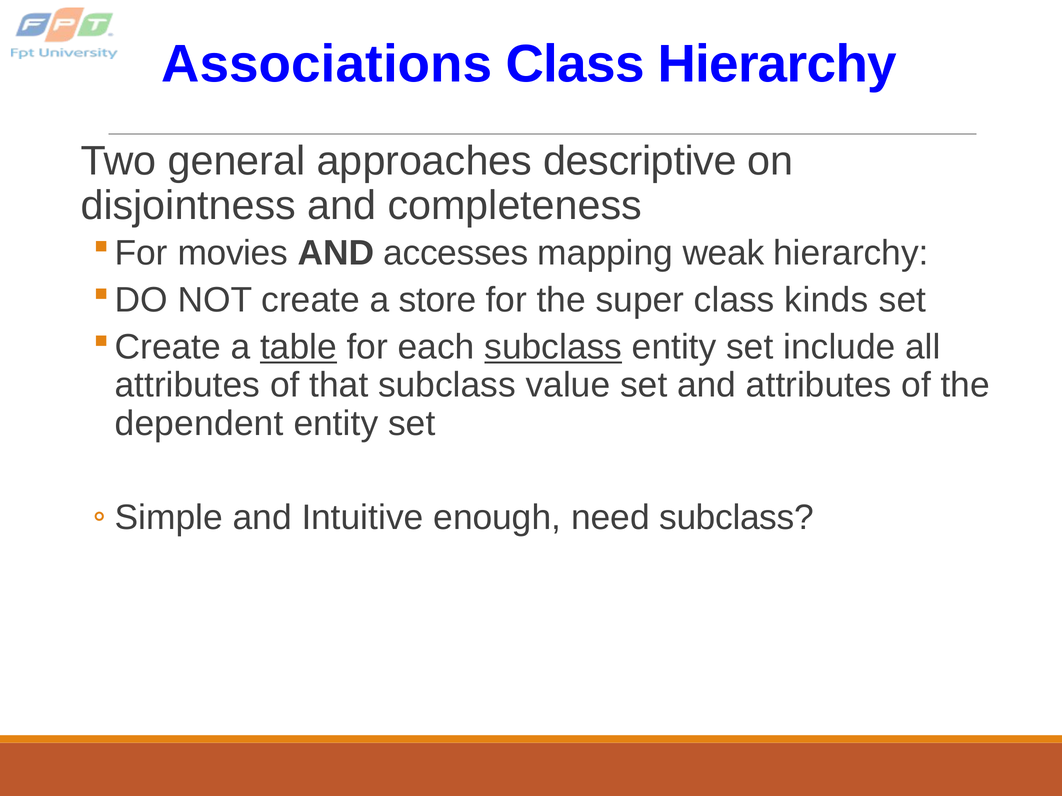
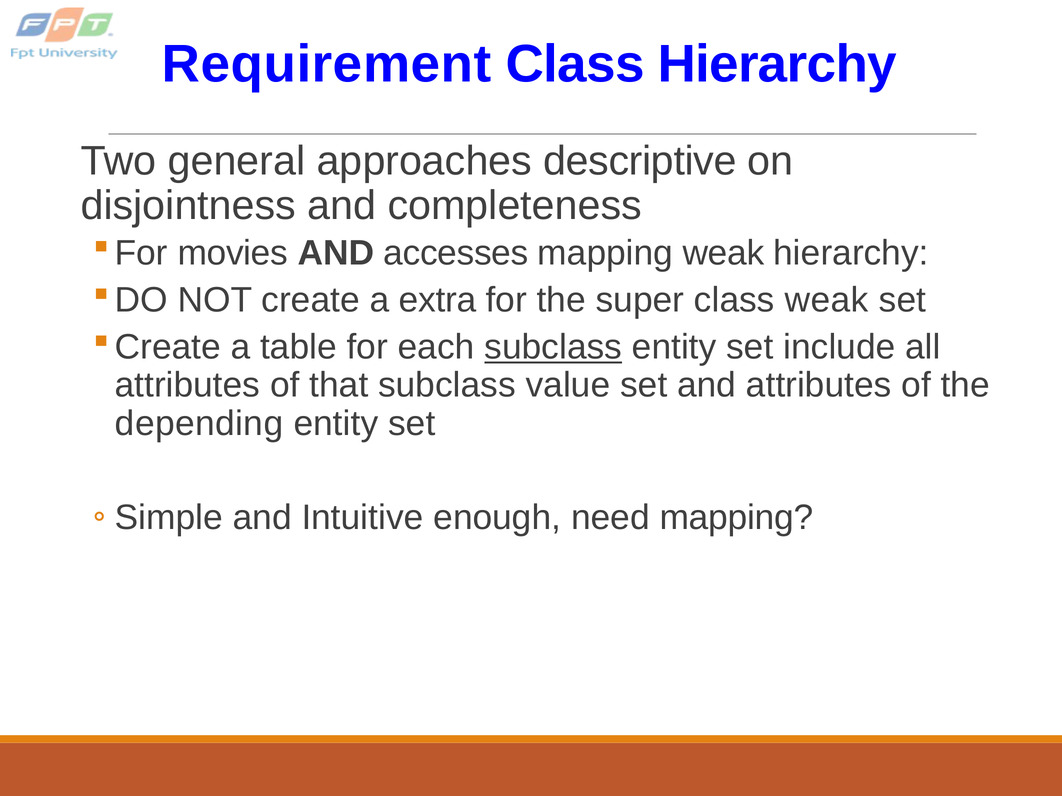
Associations: Associations -> Requirement
store: store -> extra
class kinds: kinds -> weak
table underline: present -> none
dependent: dependent -> depending
need subclass: subclass -> mapping
